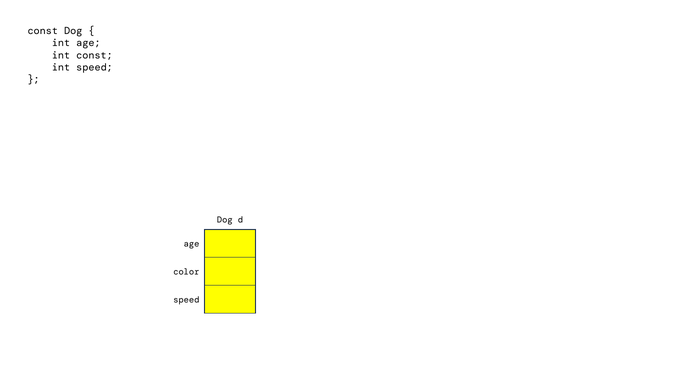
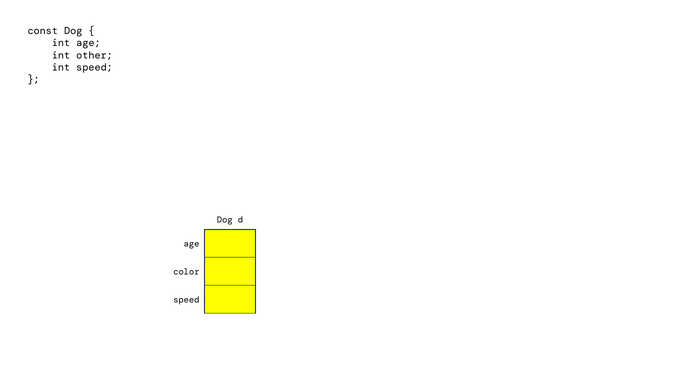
int const: const -> other
